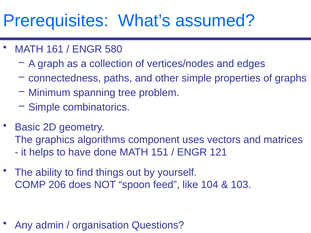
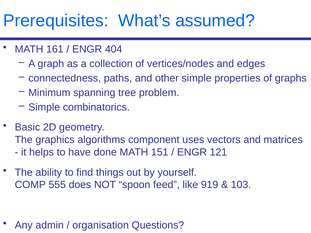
580: 580 -> 404
206: 206 -> 555
104: 104 -> 919
